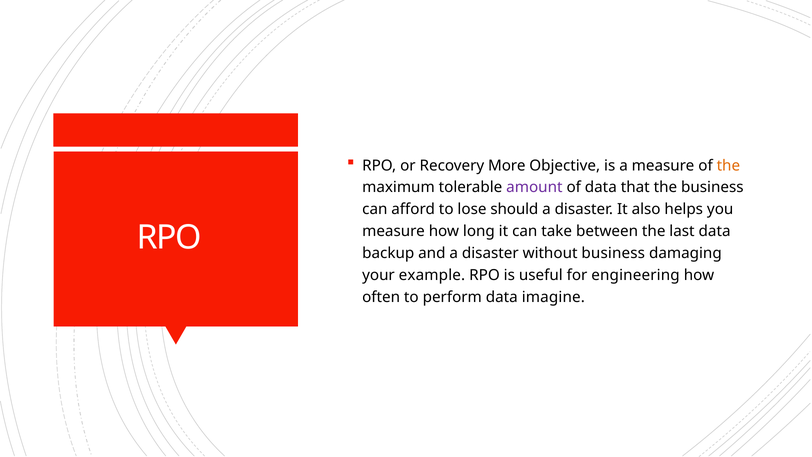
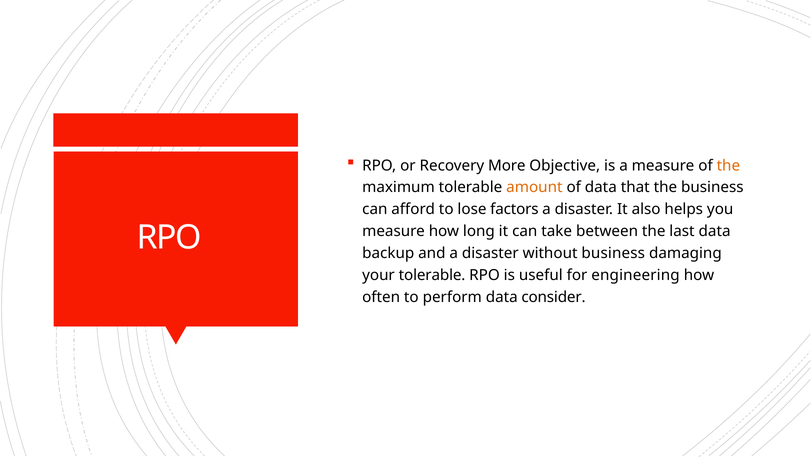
amount colour: purple -> orange
should: should -> factors
your example: example -> tolerable
imagine: imagine -> consider
